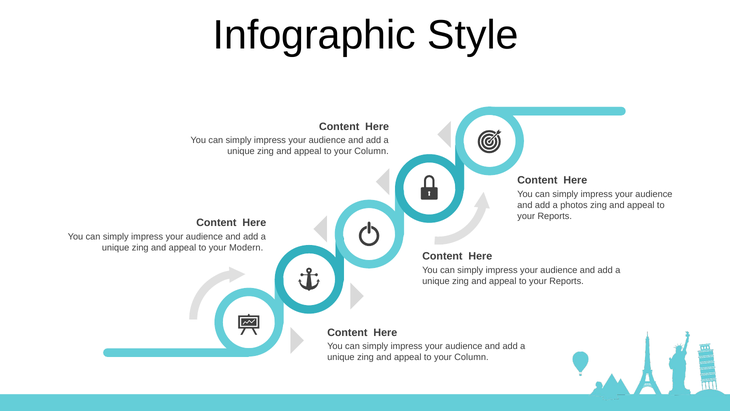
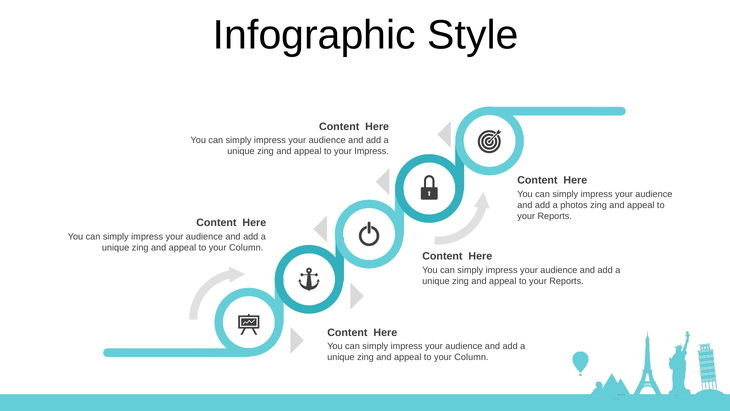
Column at (372, 151): Column -> Impress
Modern at (246, 247): Modern -> Column
